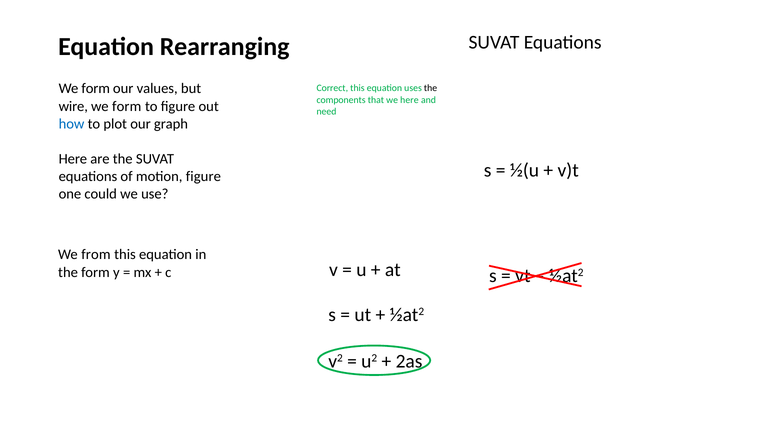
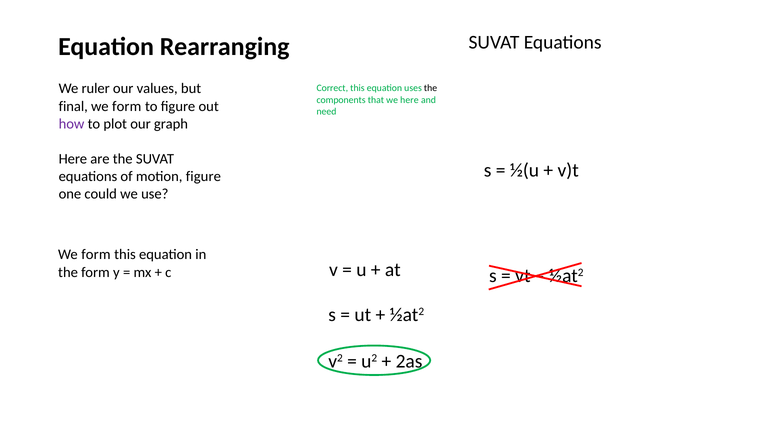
form at (96, 89): form -> ruler
wire: wire -> final
how colour: blue -> purple
from at (96, 255): from -> form
